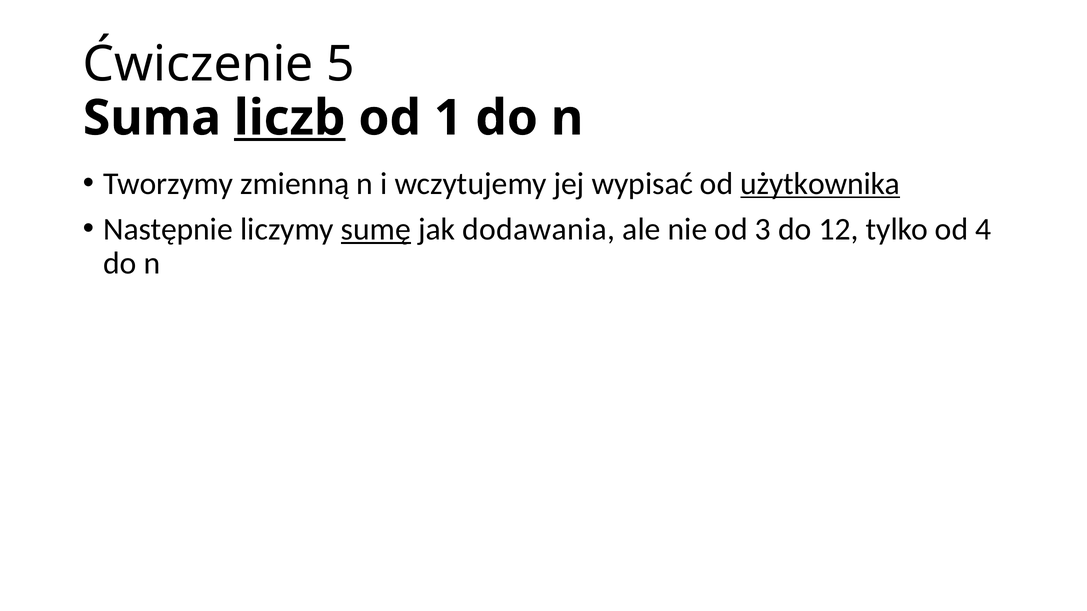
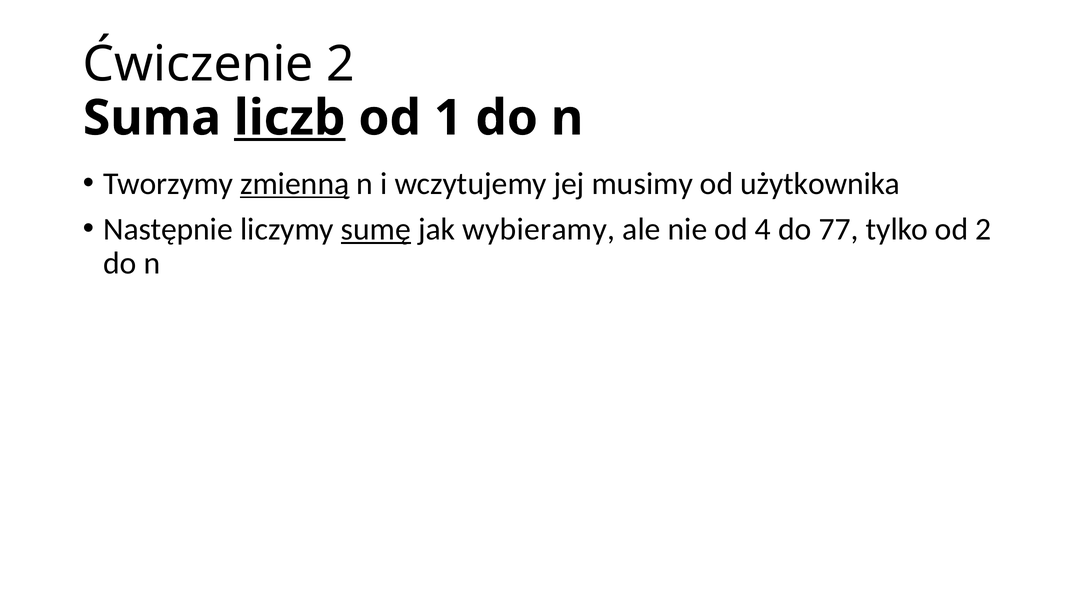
Ćwiczenie 5: 5 -> 2
zmienną underline: none -> present
wypisać: wypisać -> musimy
użytkownika underline: present -> none
dodawania: dodawania -> wybieramy
3: 3 -> 4
12: 12 -> 77
od 4: 4 -> 2
